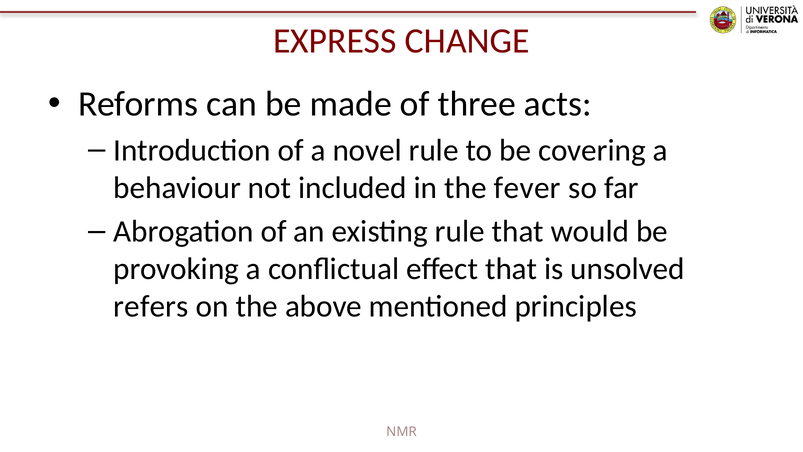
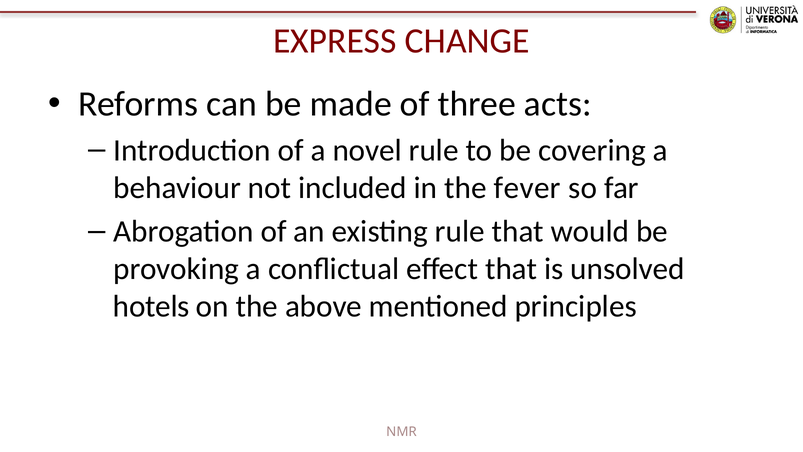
refers: refers -> hotels
